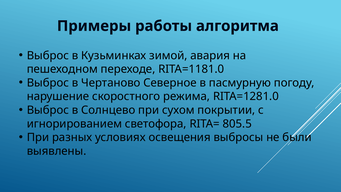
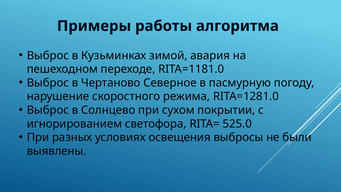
805.5: 805.5 -> 525.0
